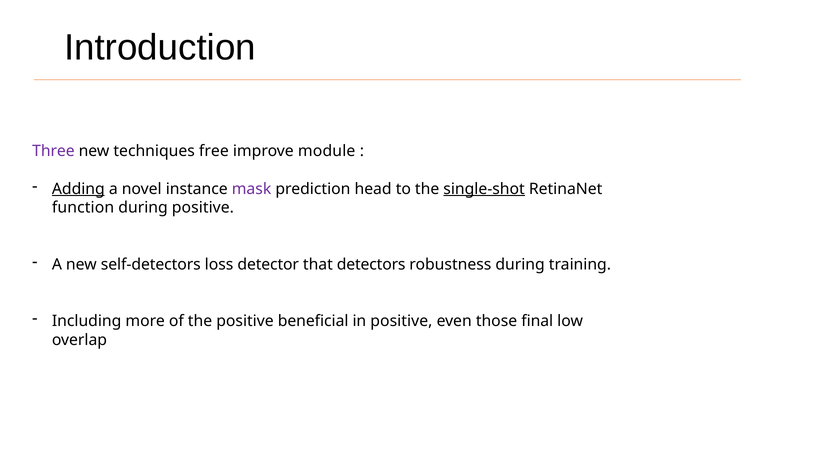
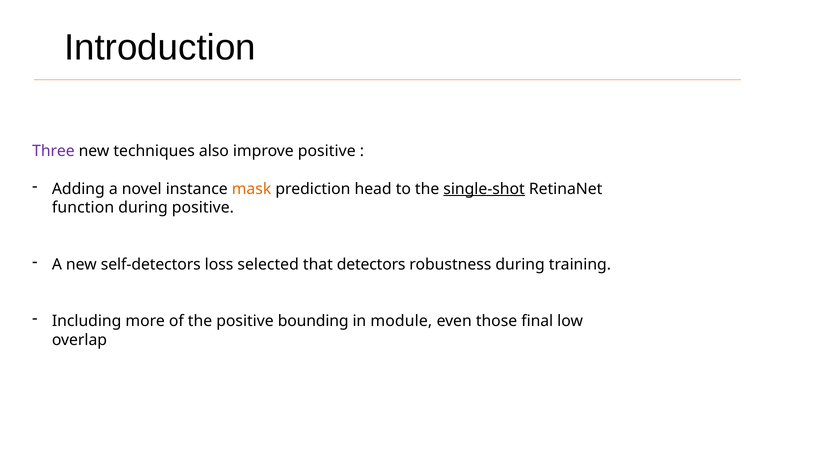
free: free -> also
improve module: module -> positive
Adding underline: present -> none
mask colour: purple -> orange
detector: detector -> selected
beneficial: beneficial -> bounding
in positive: positive -> module
